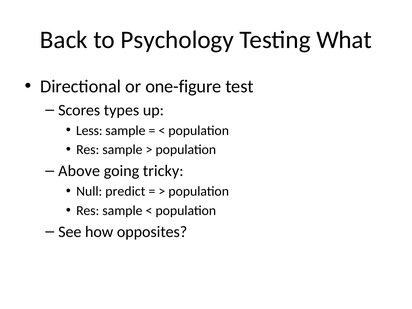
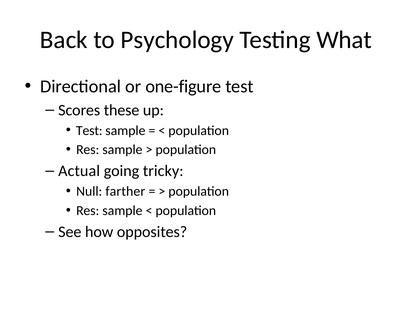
types: types -> these
Less at (89, 131): Less -> Test
Above: Above -> Actual
predict: predict -> farther
